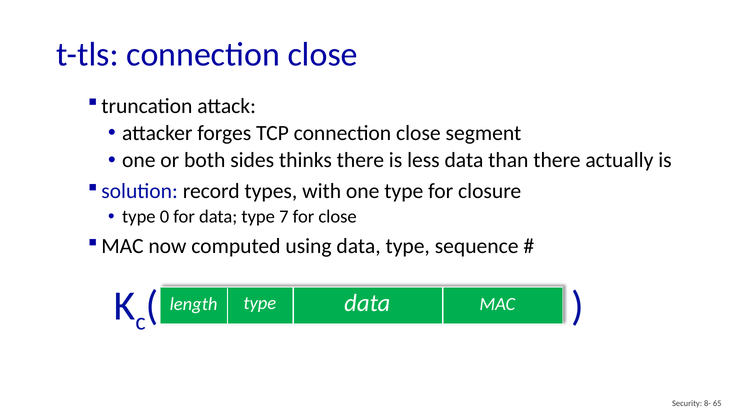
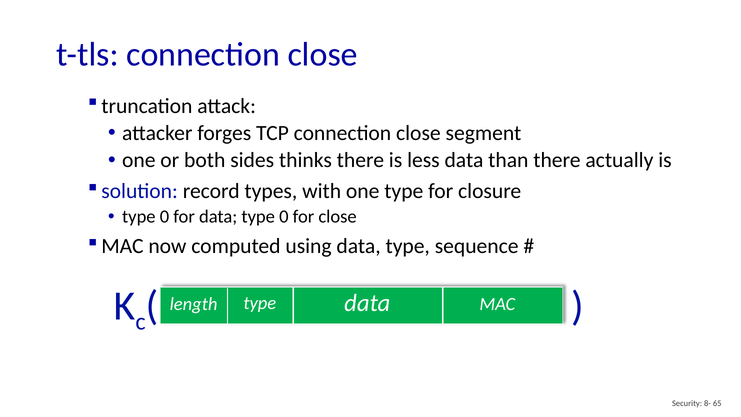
data type 7: 7 -> 0
